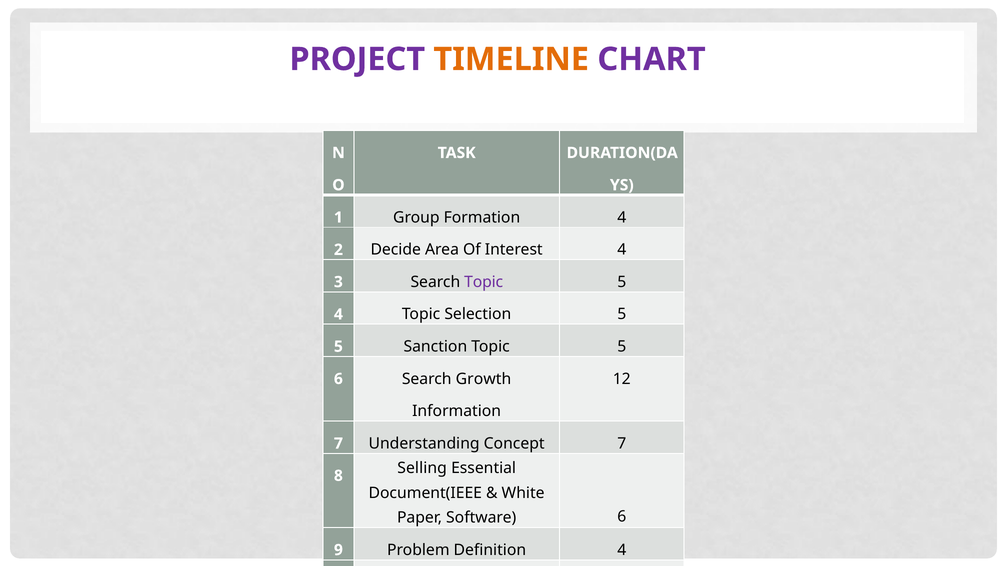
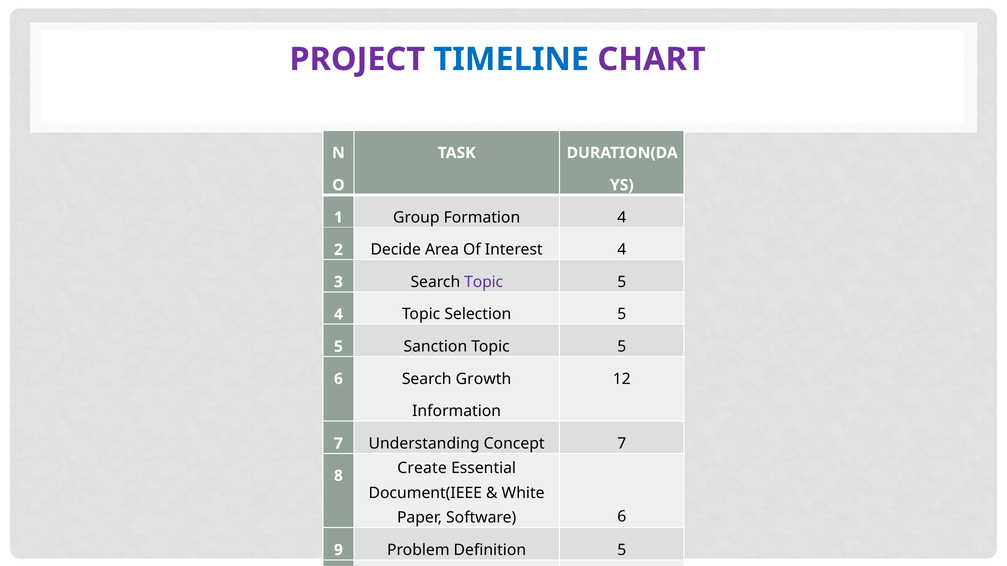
TIMELINE colour: orange -> blue
Selling: Selling -> Create
Definition 4: 4 -> 5
